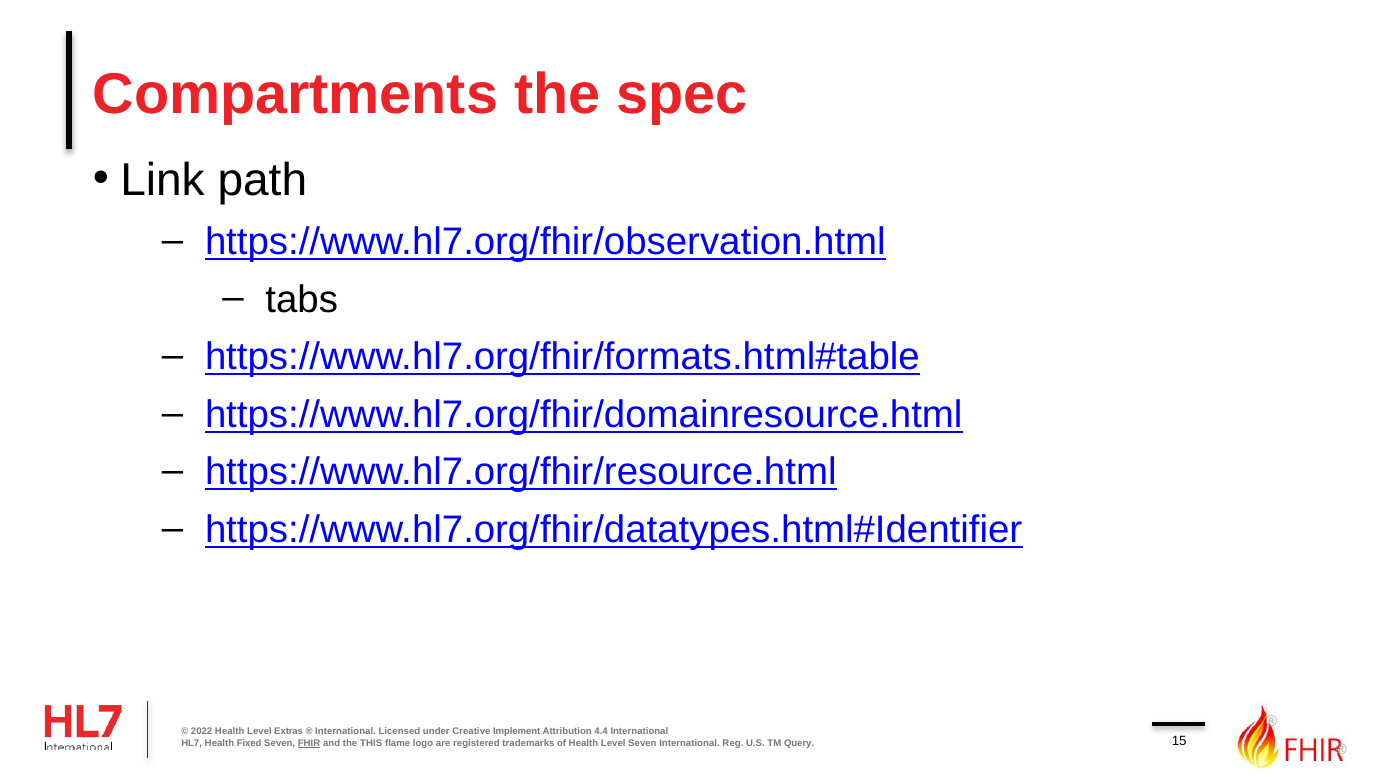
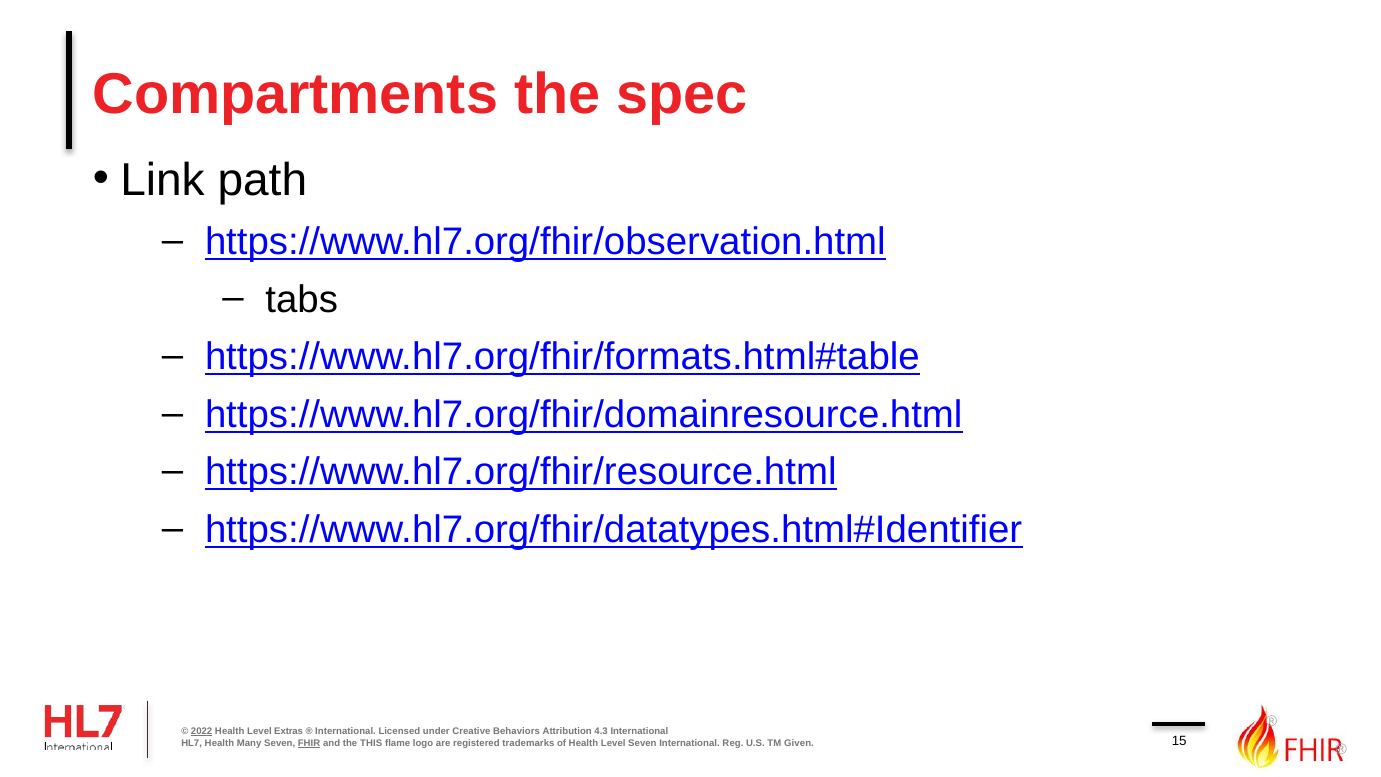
2022 underline: none -> present
Implement: Implement -> Behaviors
4.4: 4.4 -> 4.3
Fixed: Fixed -> Many
Query: Query -> Given
